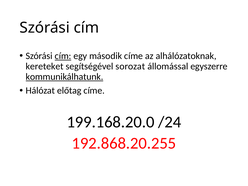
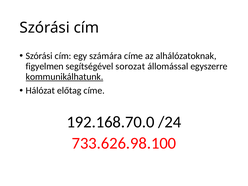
cím at (63, 56) underline: present -> none
második: második -> számára
kereteket: kereteket -> figyelmen
199.168.20.0: 199.168.20.0 -> 192.168.70.0
192.868.20.255: 192.868.20.255 -> 733.626.98.100
